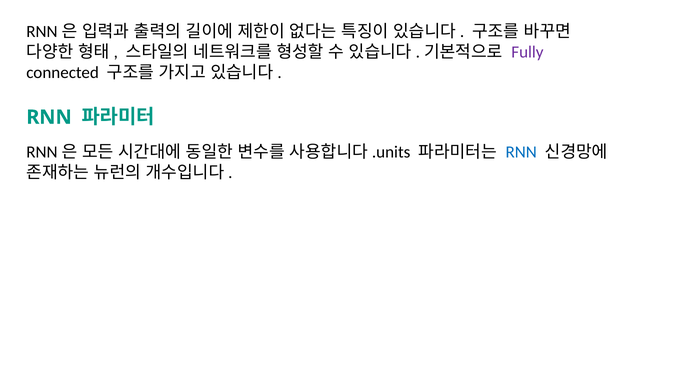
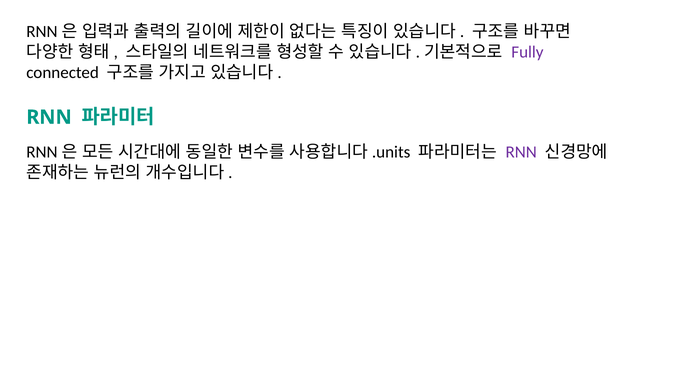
RNN at (521, 152) colour: blue -> purple
